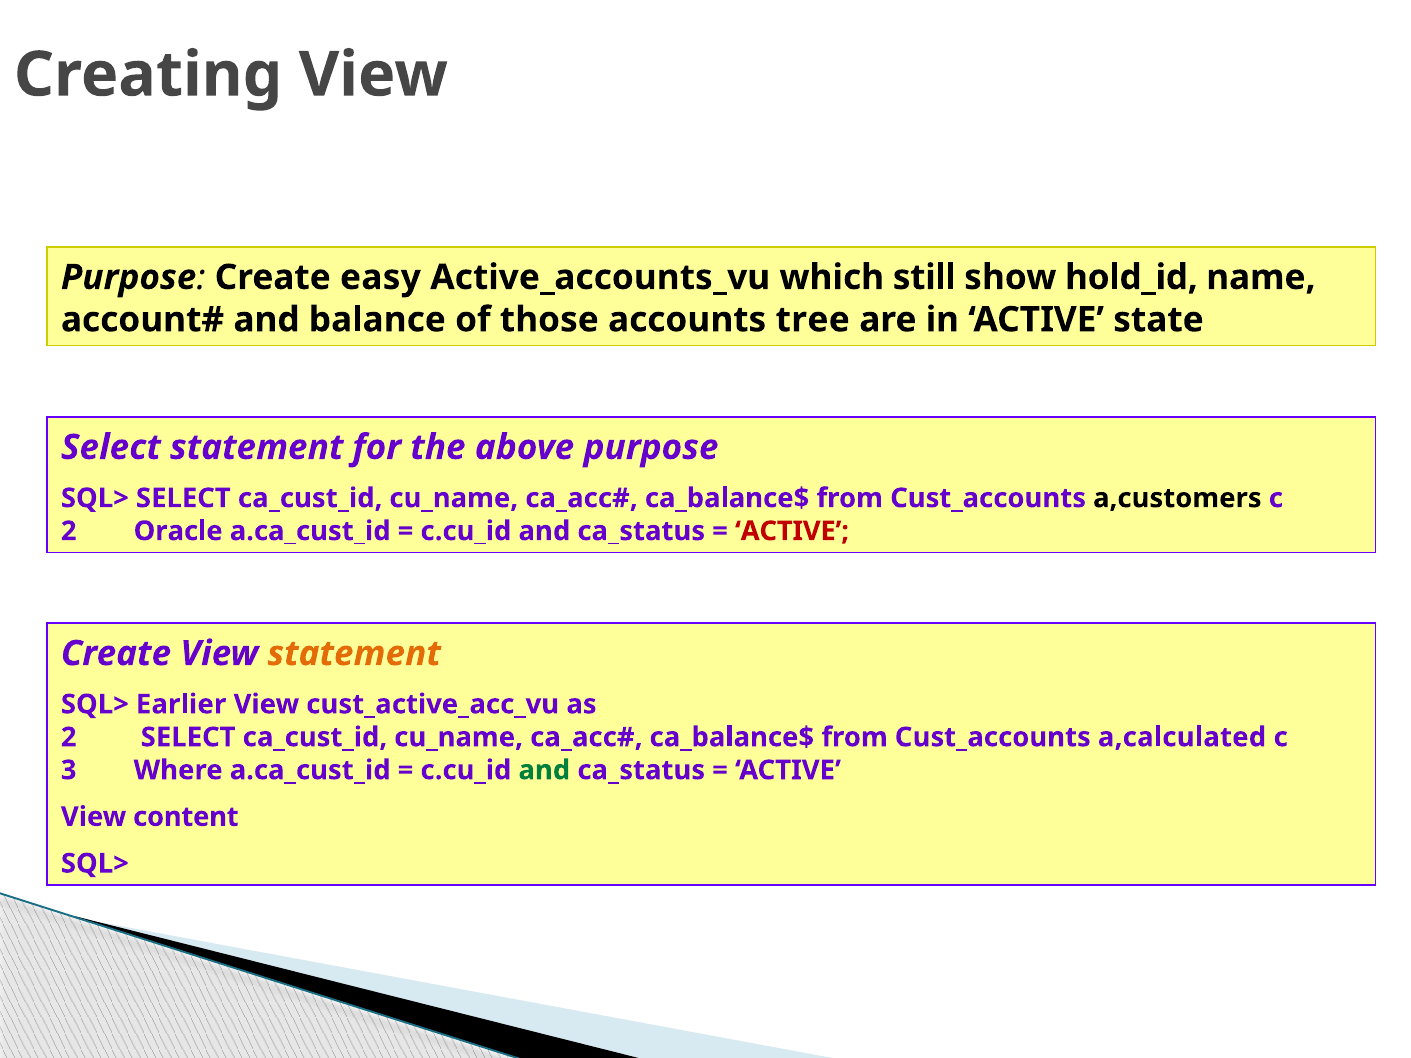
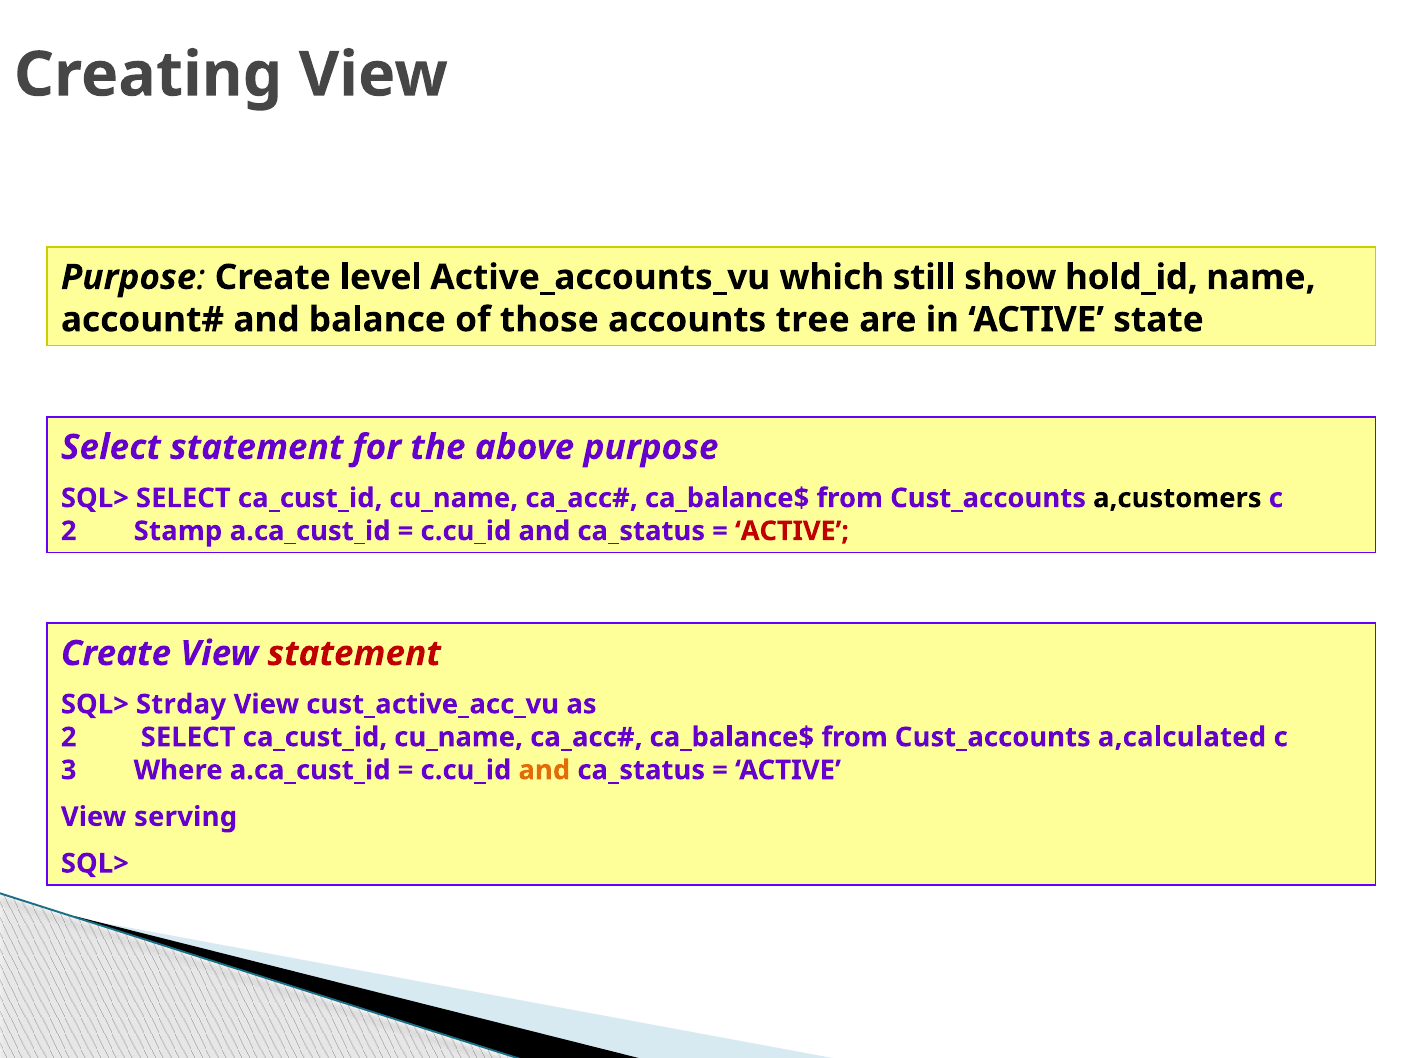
easy: easy -> level
Oracle: Oracle -> Stamp
statement at (354, 654) colour: orange -> red
Earlier: Earlier -> Strday
and at (544, 770) colour: green -> orange
content: content -> serving
